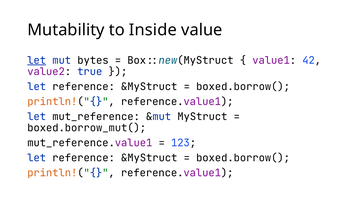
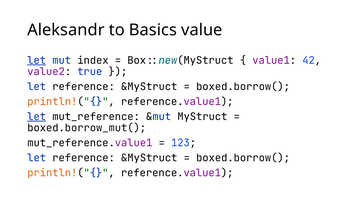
Mutability: Mutability -> Aleksandr
Inside: Inside -> Basics
bytes: bytes -> index
let at (37, 117) underline: none -> present
